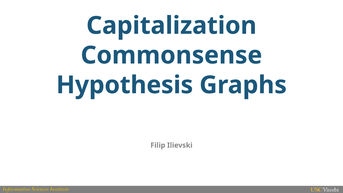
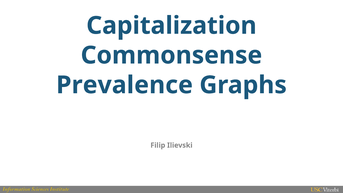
Hypothesis: Hypothesis -> Prevalence
